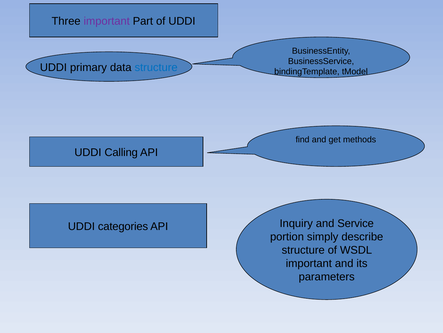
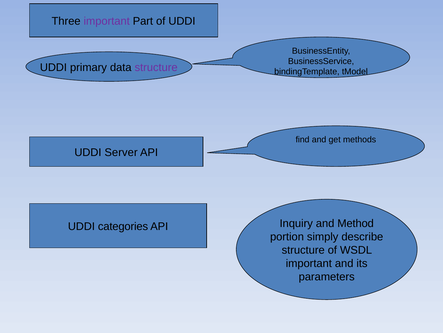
structure at (156, 67) colour: blue -> purple
Calling: Calling -> Server
Service: Service -> Method
